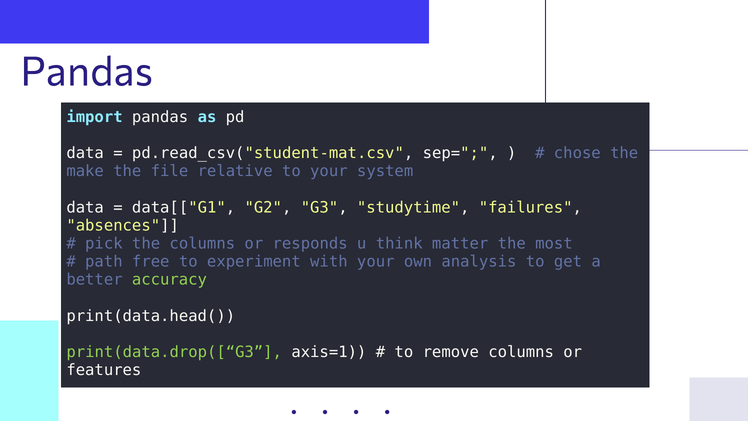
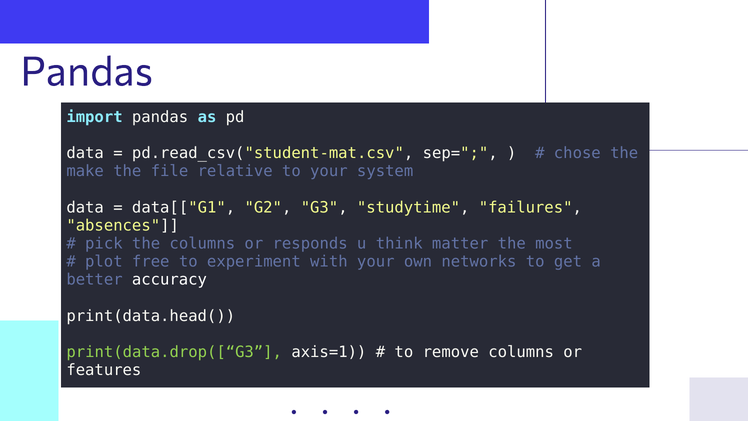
path: path -> plot
analysis: analysis -> networks
accuracy colour: light green -> white
